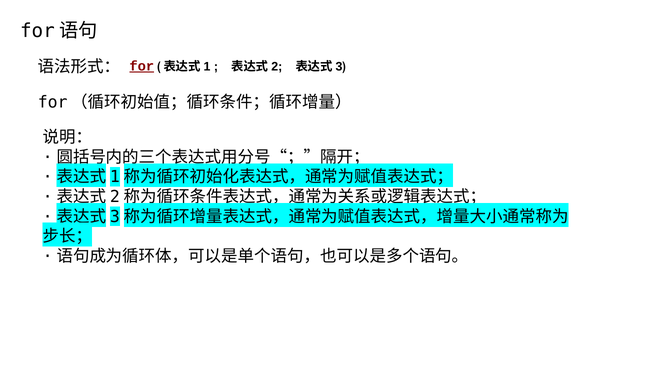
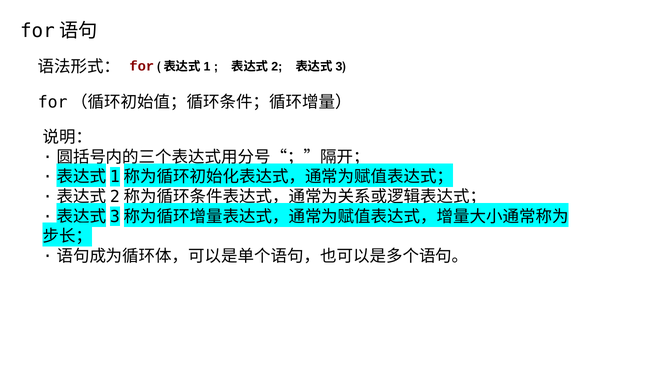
for underline: present -> none
